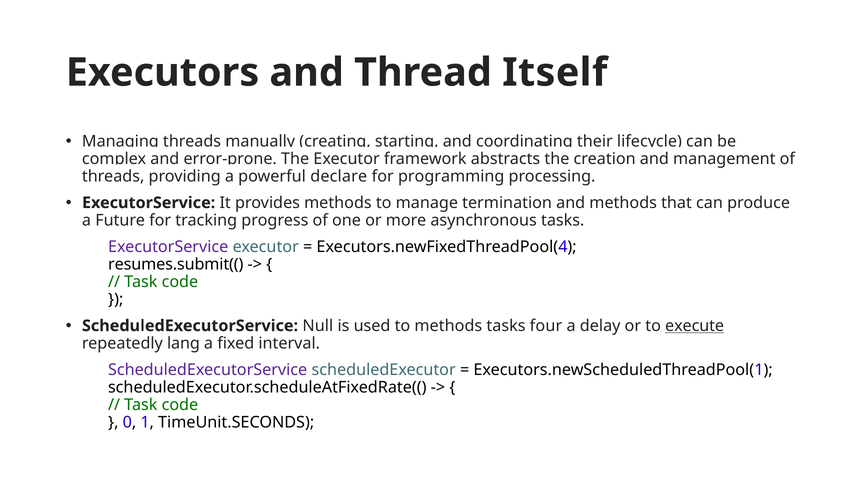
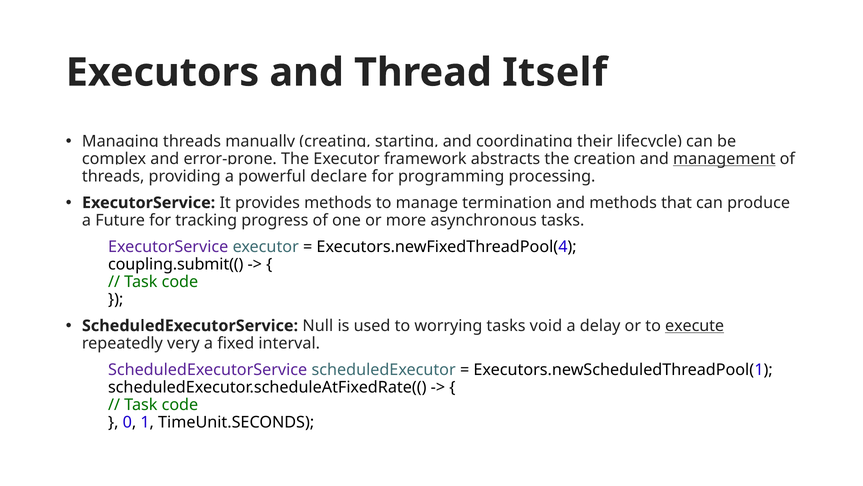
management underline: none -> present
resumes.submit((: resumes.submit(( -> coupling.submit((
to methods: methods -> worrying
four: four -> void
lang: lang -> very
